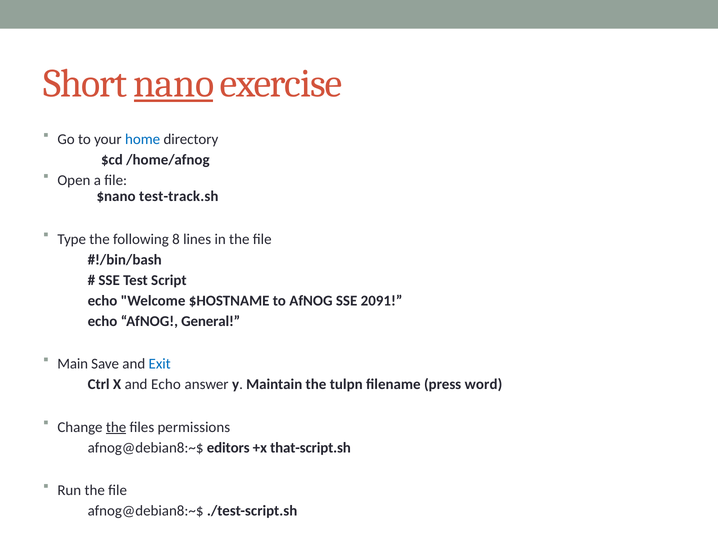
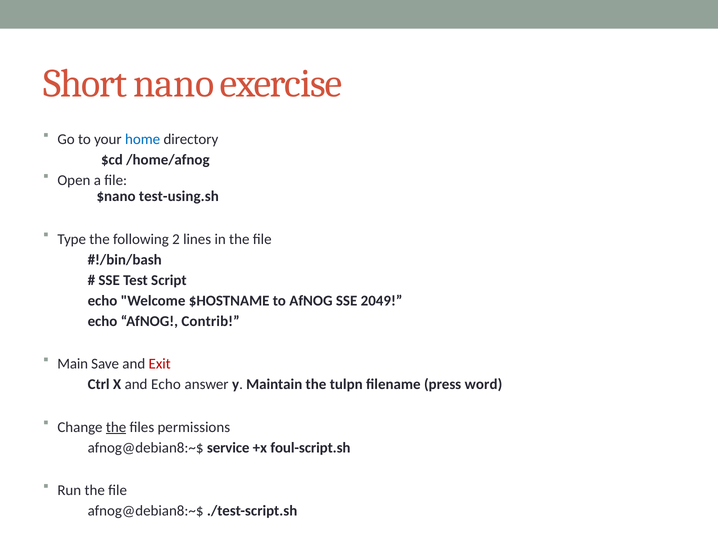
nano underline: present -> none
test-track.sh: test-track.sh -> test-using.sh
8: 8 -> 2
2091: 2091 -> 2049
General: General -> Contrib
Exit colour: blue -> red
editors: editors -> service
that-script.sh: that-script.sh -> foul-script.sh
